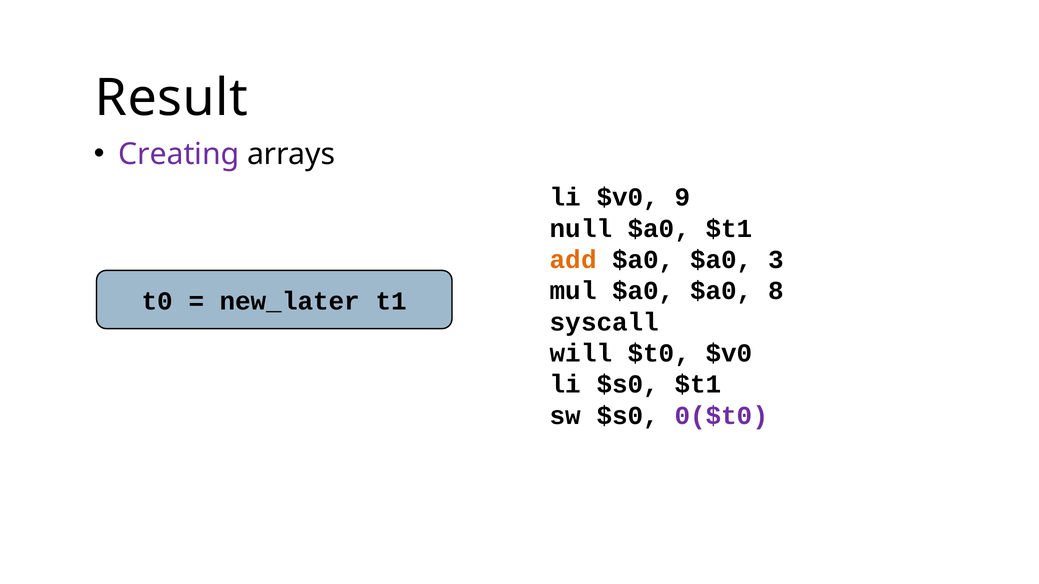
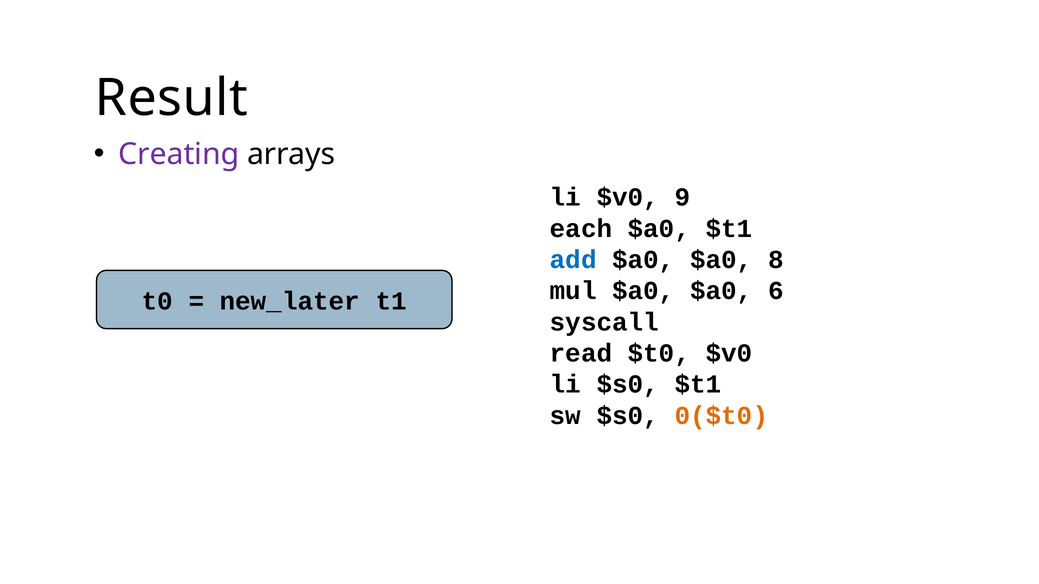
null: null -> each
add colour: orange -> blue
3: 3 -> 8
8: 8 -> 6
will: will -> read
0($t0 colour: purple -> orange
